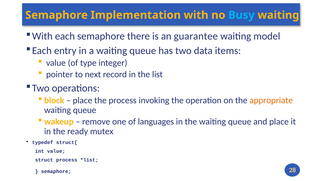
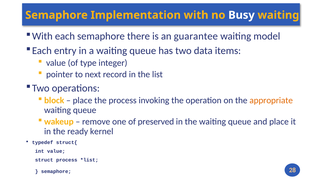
Busy colour: light blue -> white
languages: languages -> preserved
mutex: mutex -> kernel
